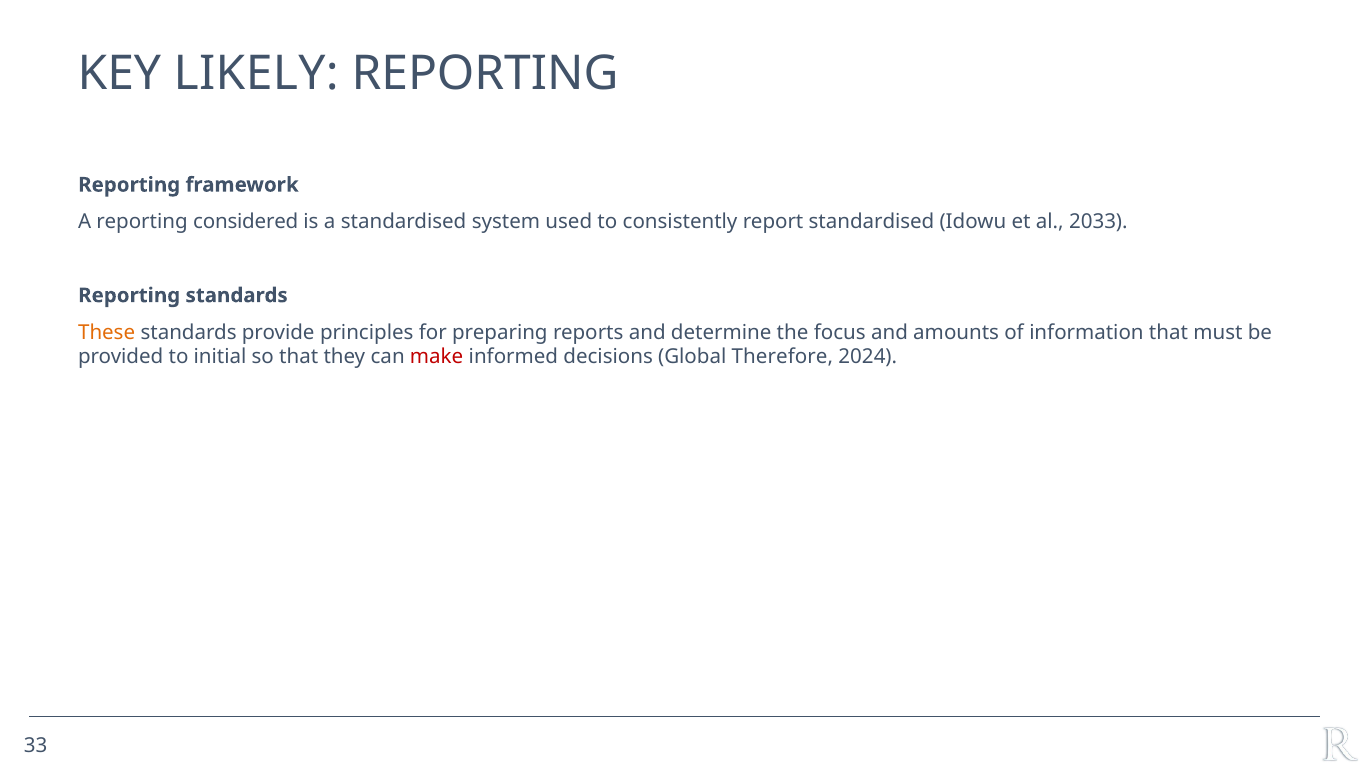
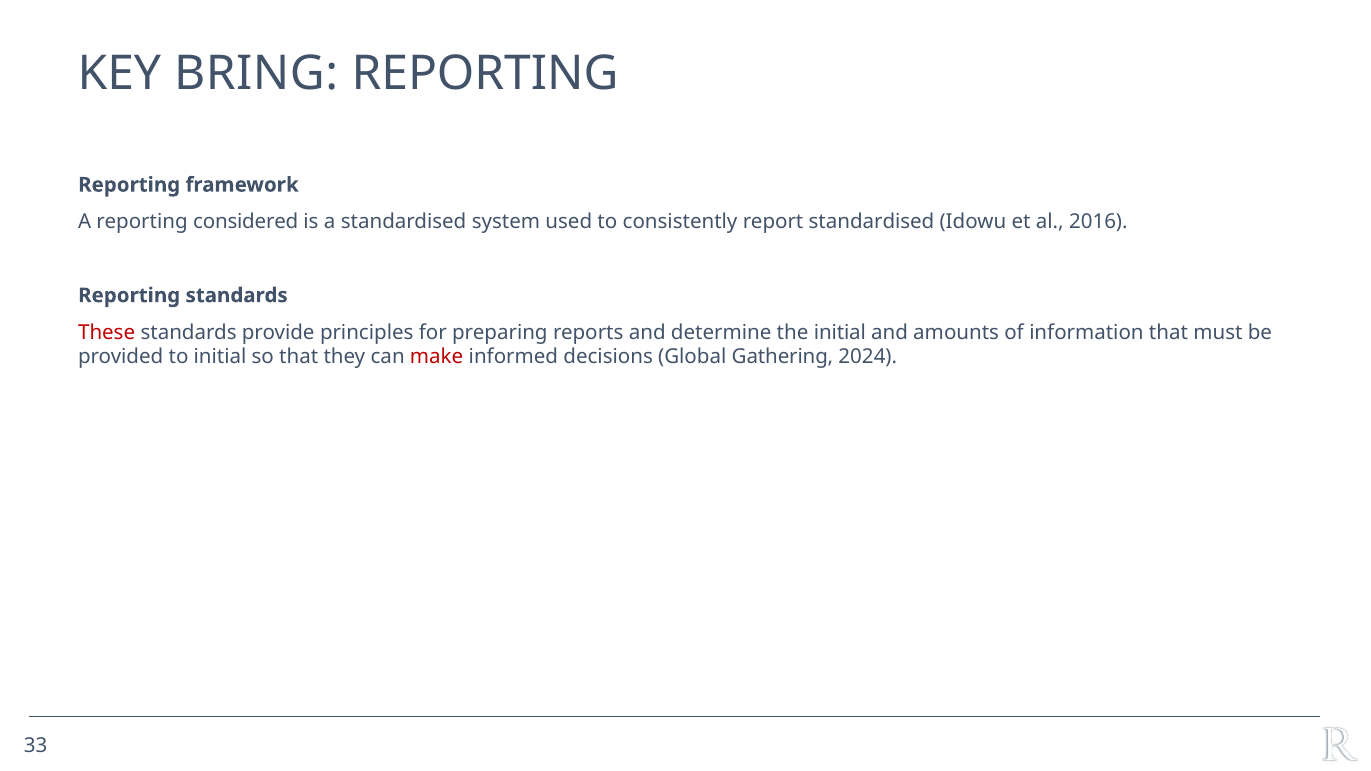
LIKELY: LIKELY -> BRING
2033: 2033 -> 2016
These colour: orange -> red
the focus: focus -> initial
Therefore: Therefore -> Gathering
